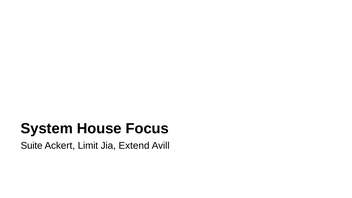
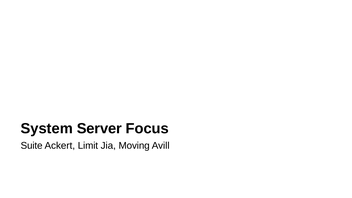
House: House -> Server
Extend: Extend -> Moving
